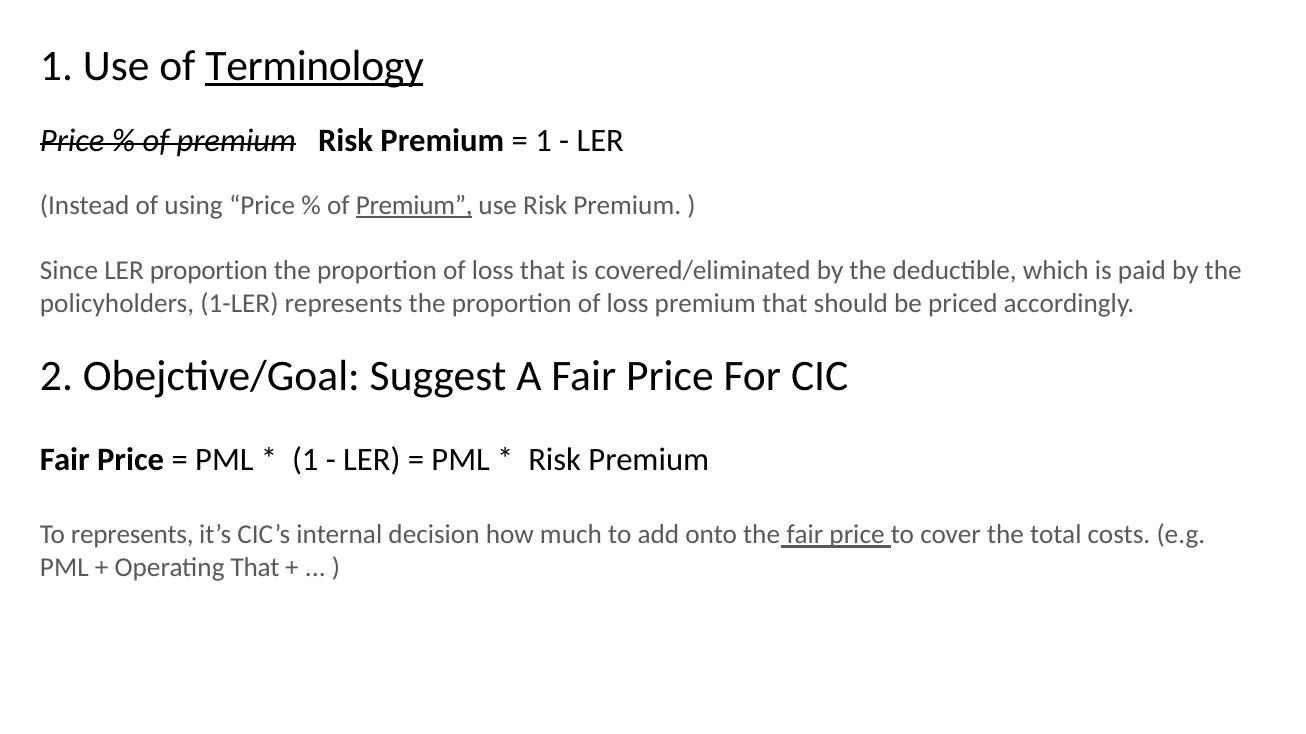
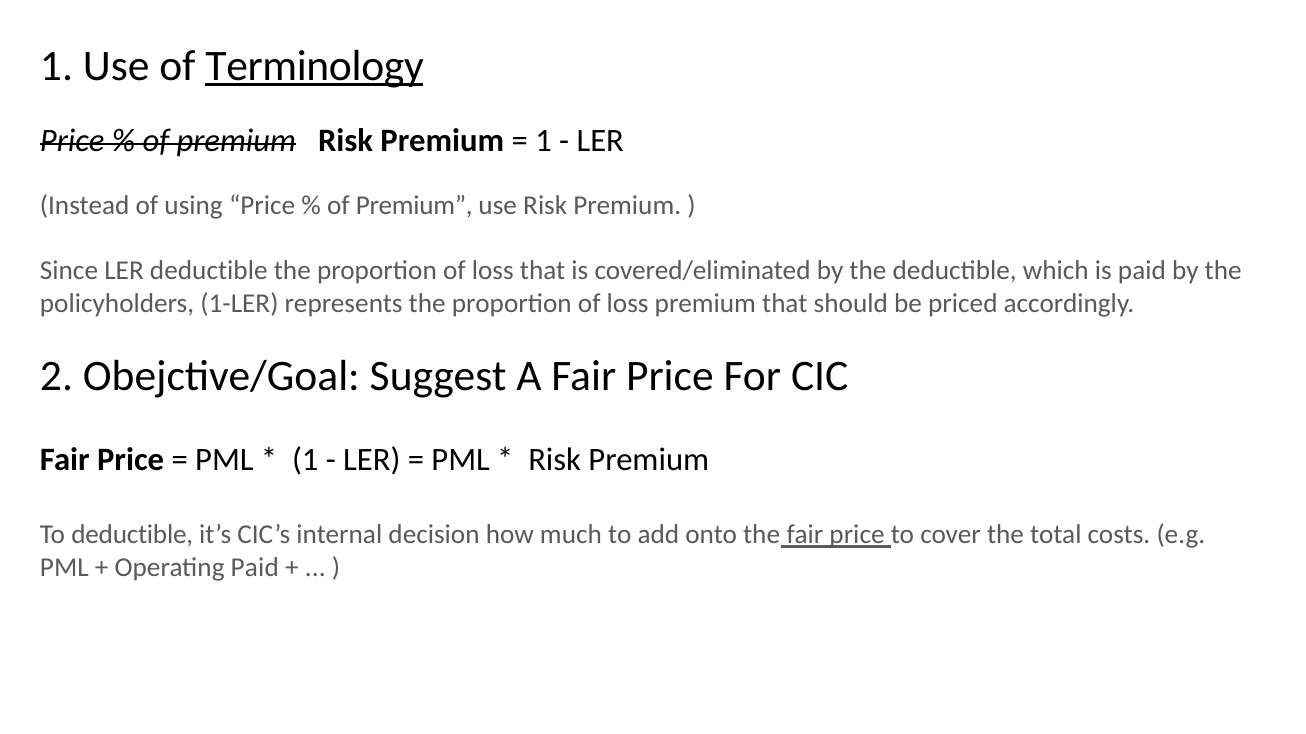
Premium at (414, 205) underline: present -> none
LER proportion: proportion -> deductible
To represents: represents -> deductible
Operating That: That -> Paid
